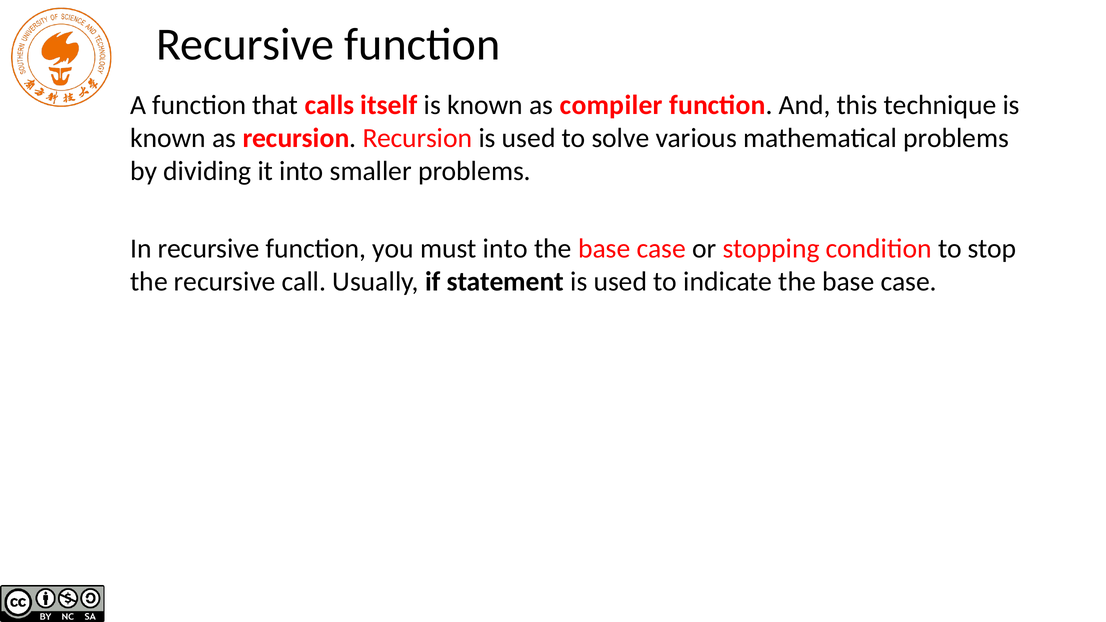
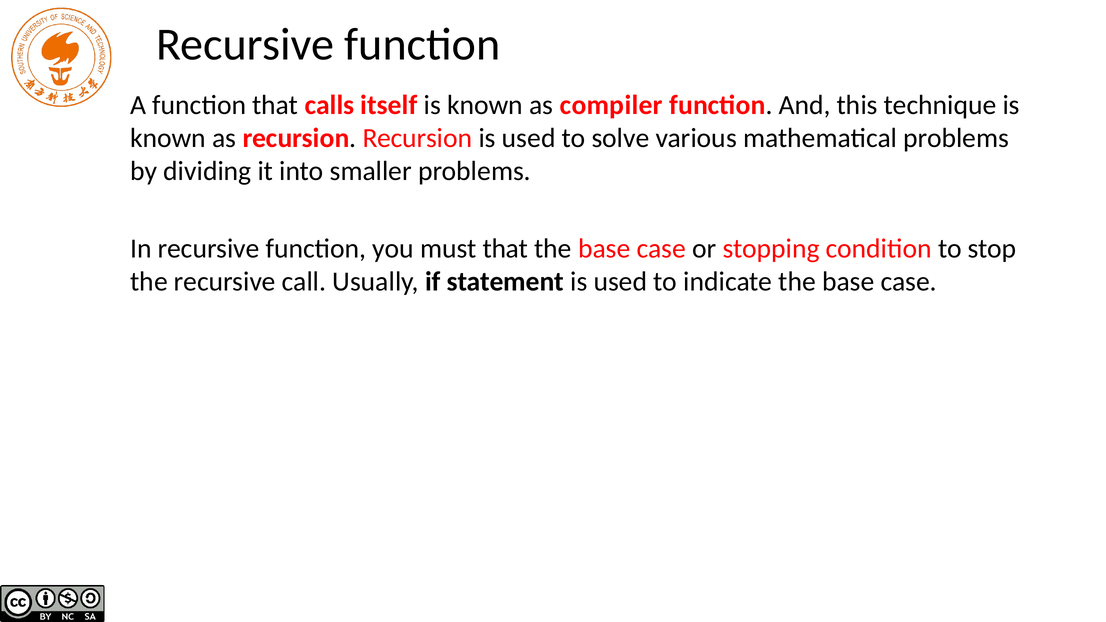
must into: into -> that
